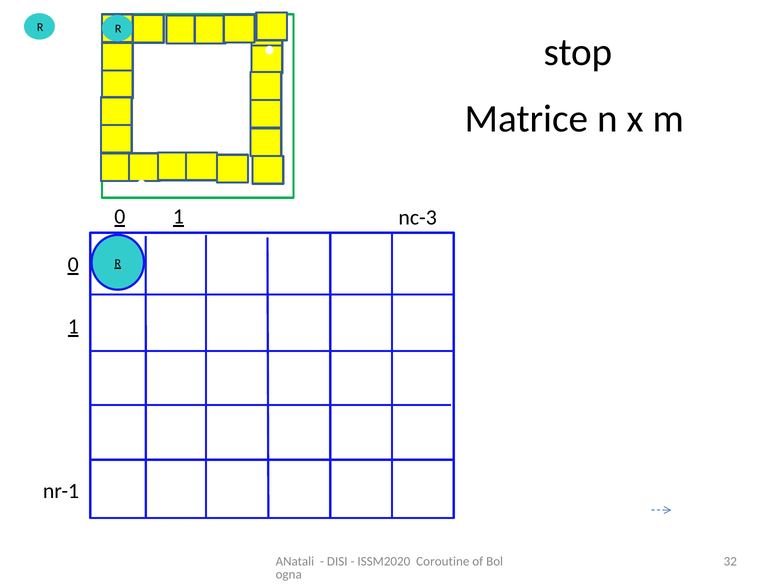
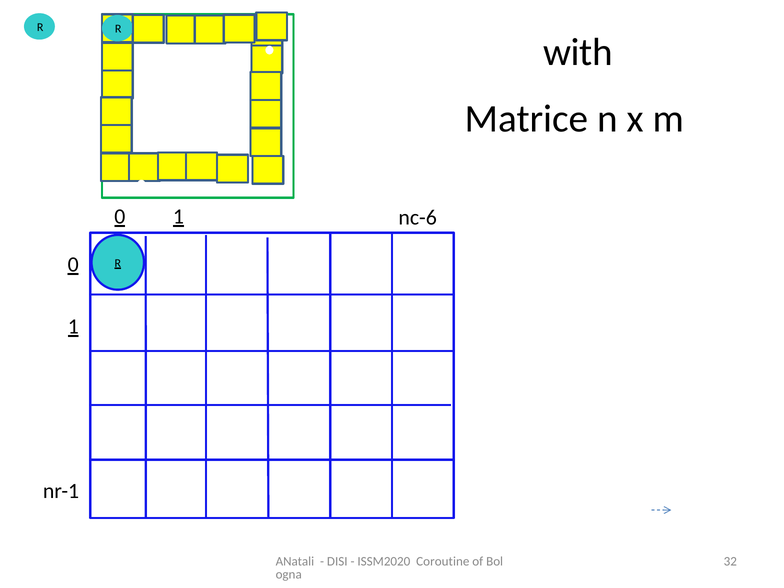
stop: stop -> with
nc-3: nc-3 -> nc-6
